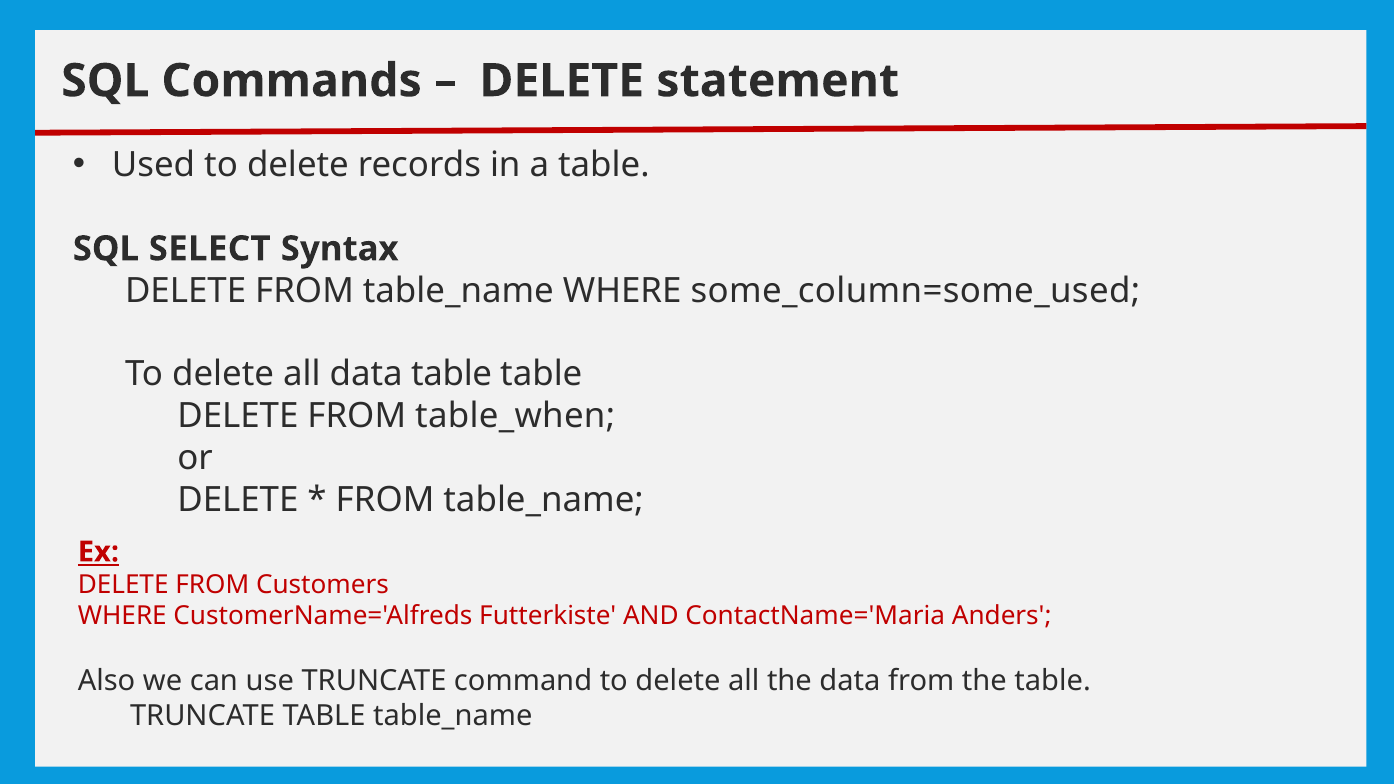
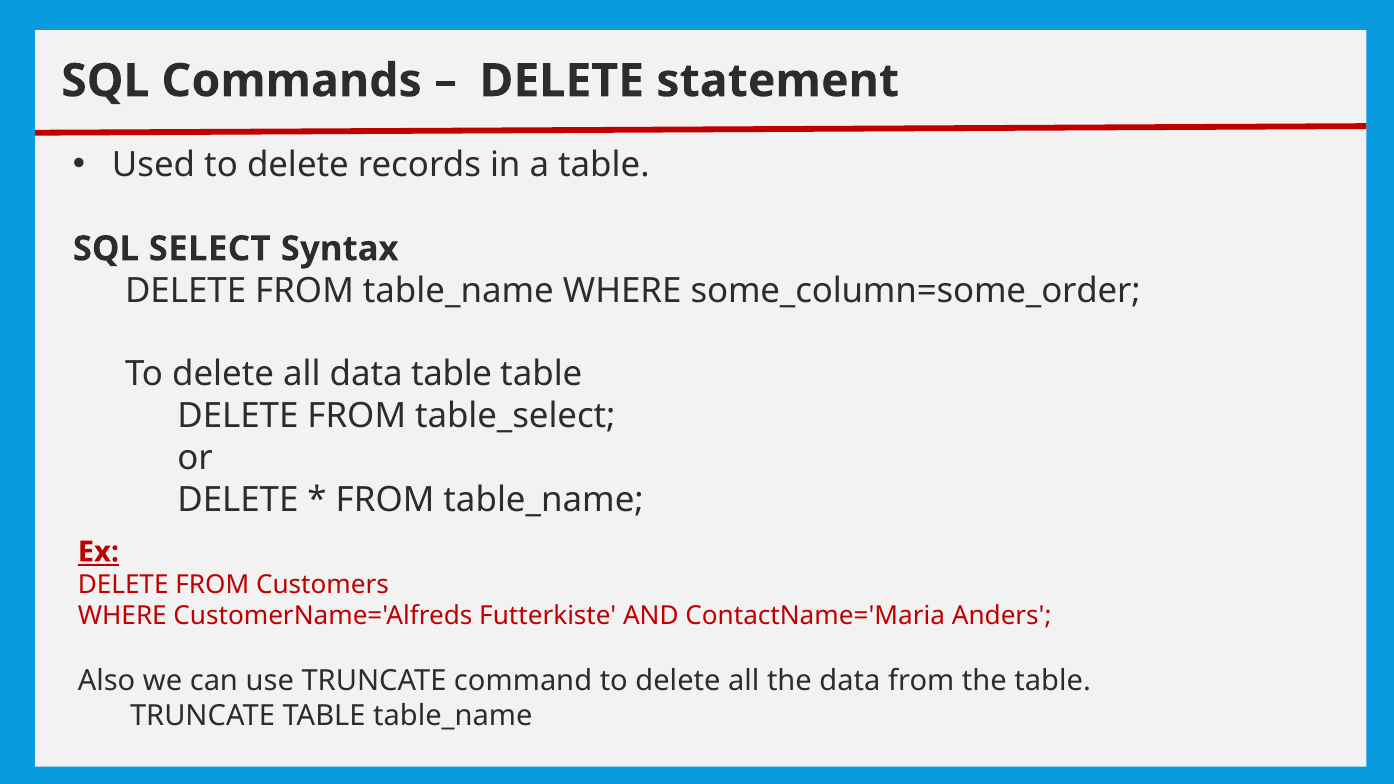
some_column=some_used: some_column=some_used -> some_column=some_order
table_when: table_when -> table_select
